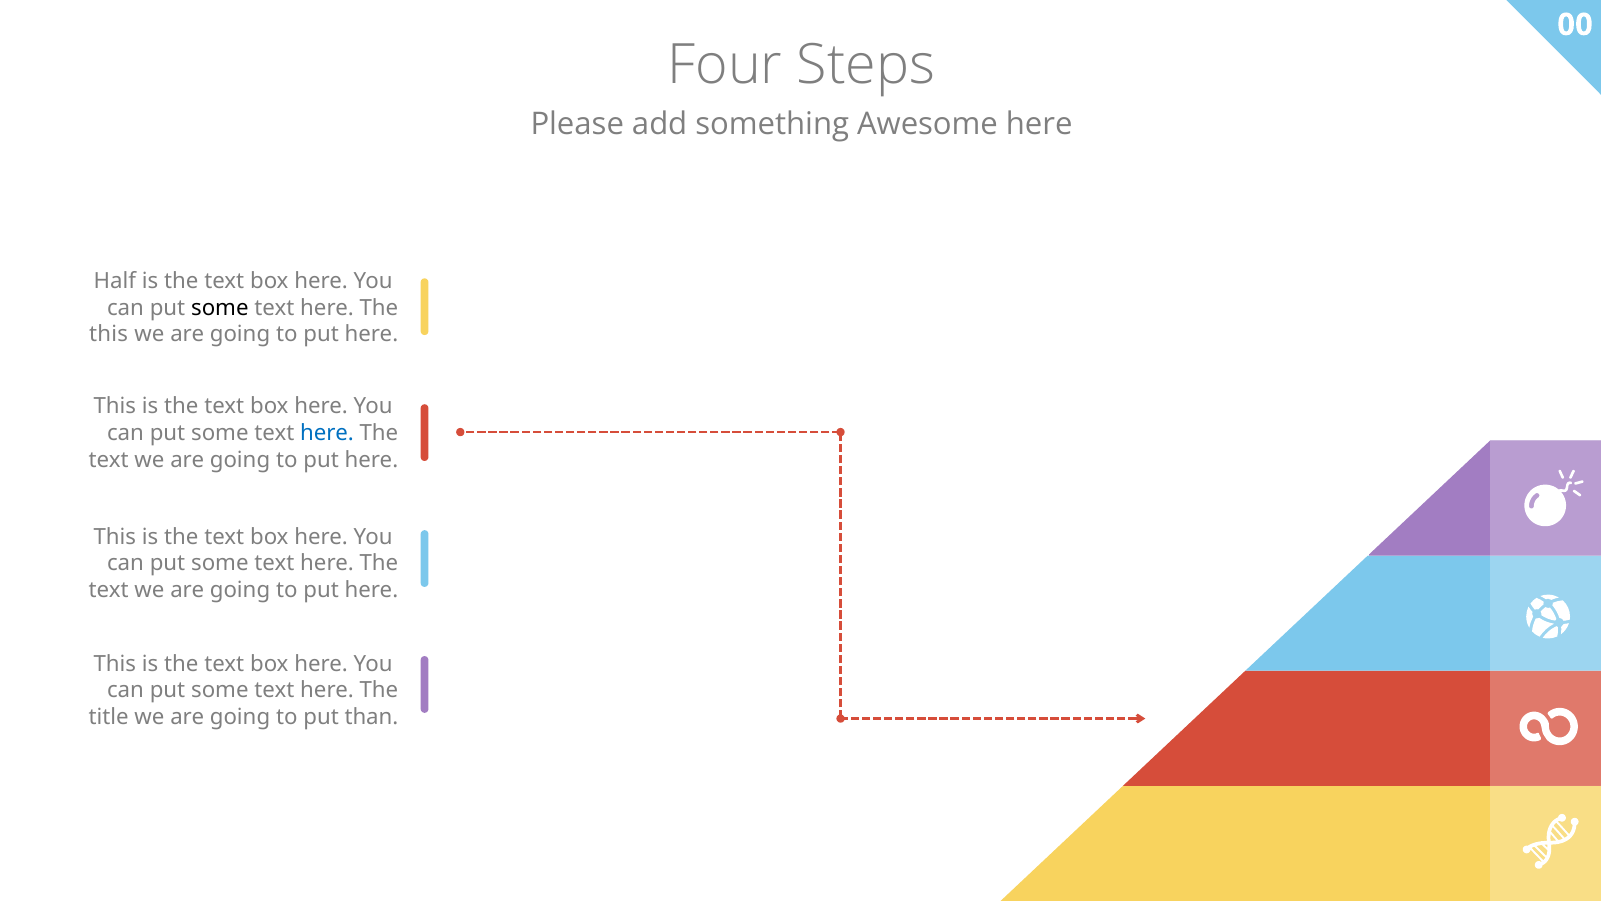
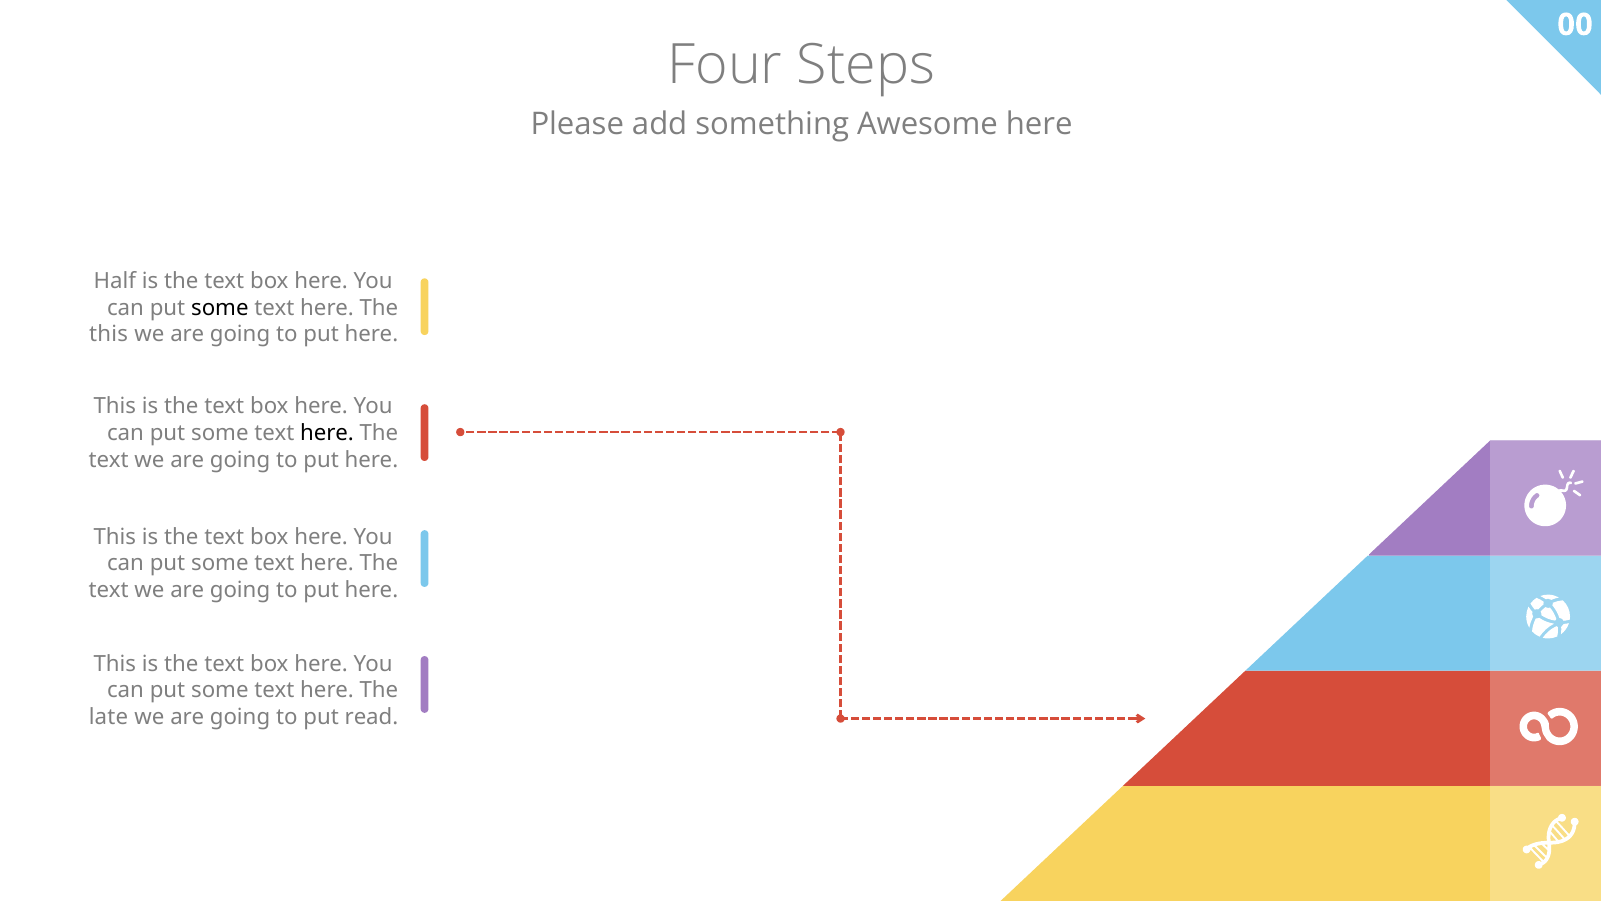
here at (327, 433) colour: blue -> black
title: title -> late
than: than -> read
